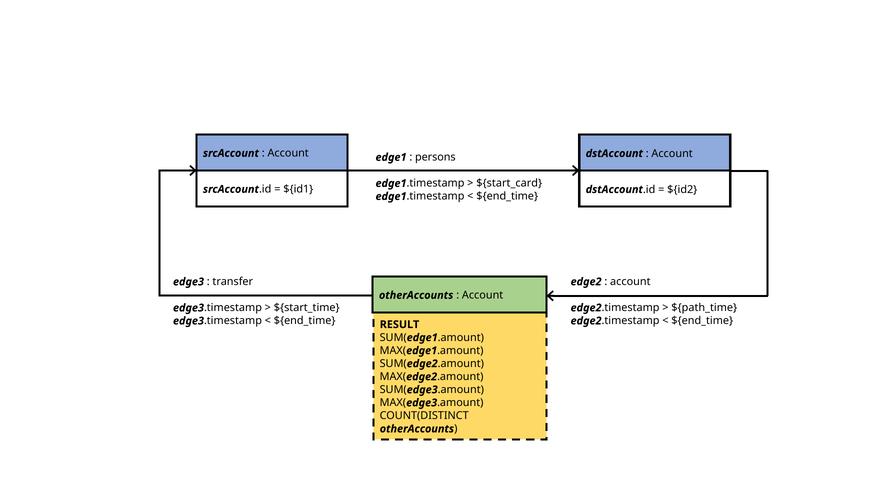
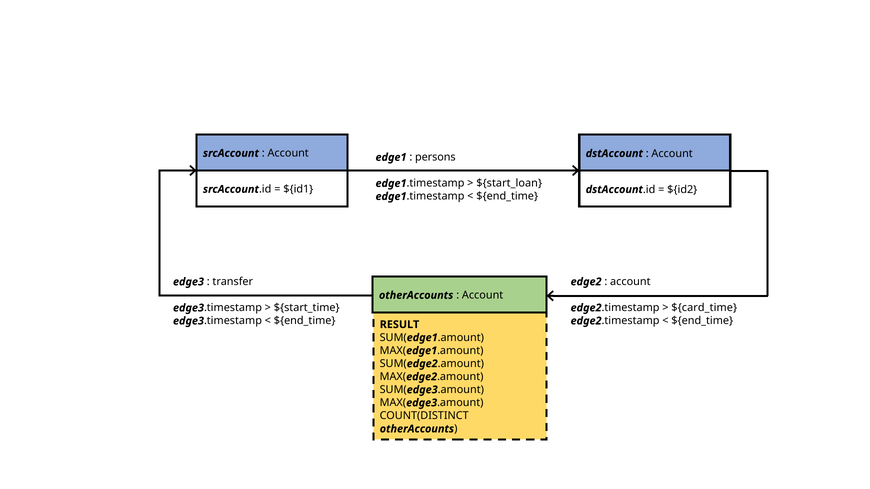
${start_card: ${start_card -> ${start_loan
${path_time: ${path_time -> ${card_time
